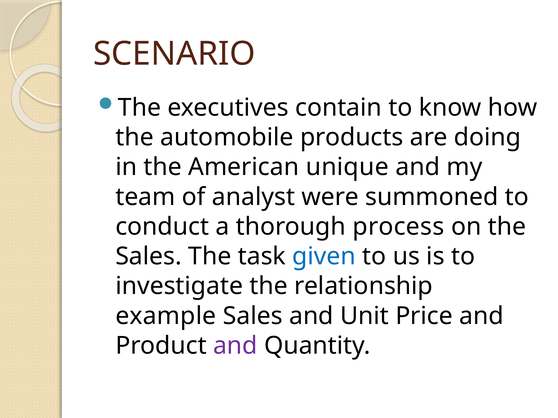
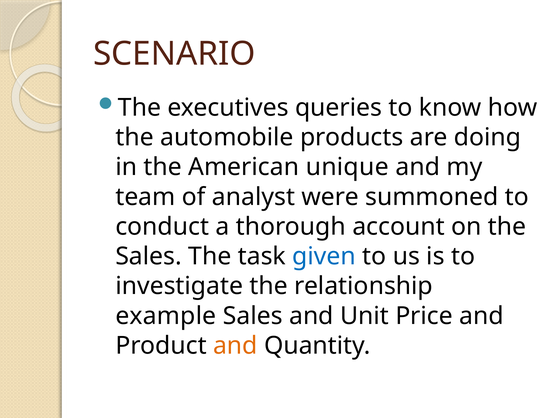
contain: contain -> queries
process: process -> account
and at (235, 346) colour: purple -> orange
